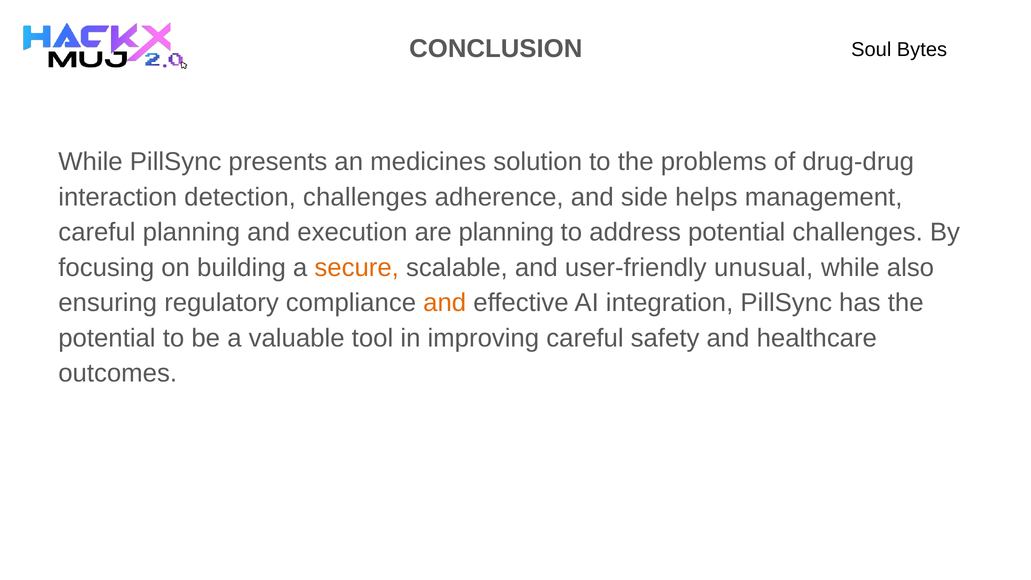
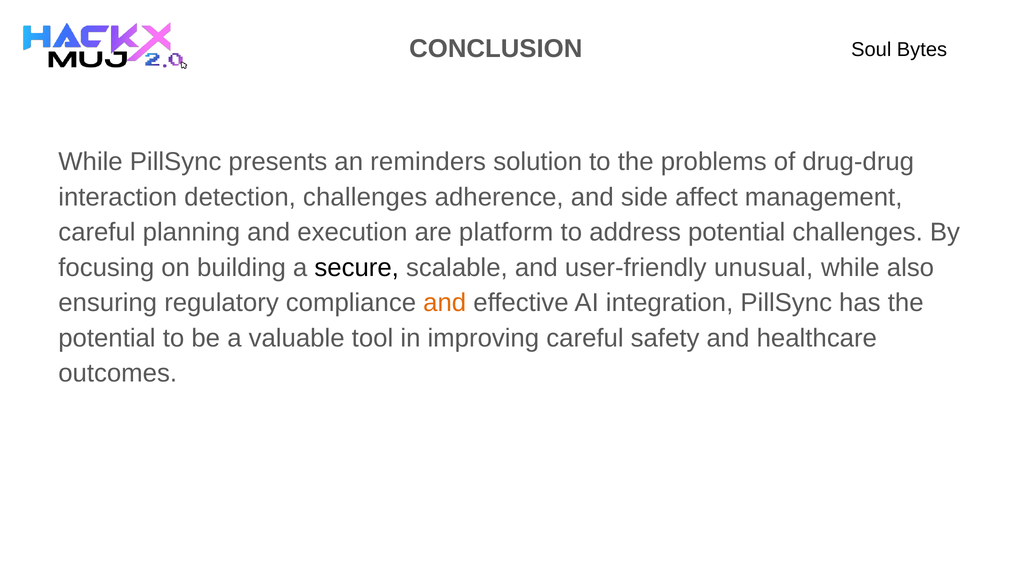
medicines: medicines -> reminders
helps: helps -> affect
are planning: planning -> platform
secure colour: orange -> black
